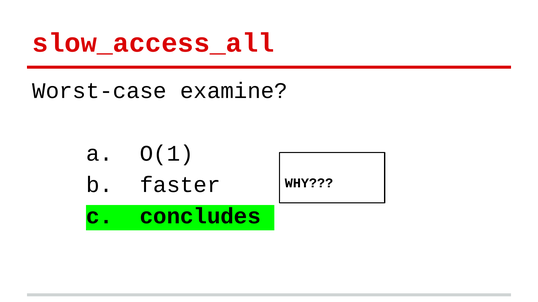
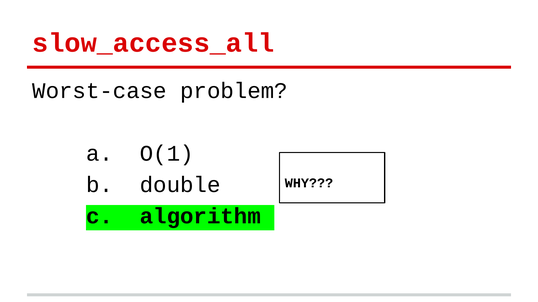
examine: examine -> problem
faster: faster -> double
concludes: concludes -> algorithm
